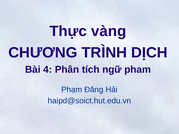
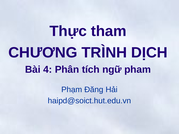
vàng: vàng -> tham
